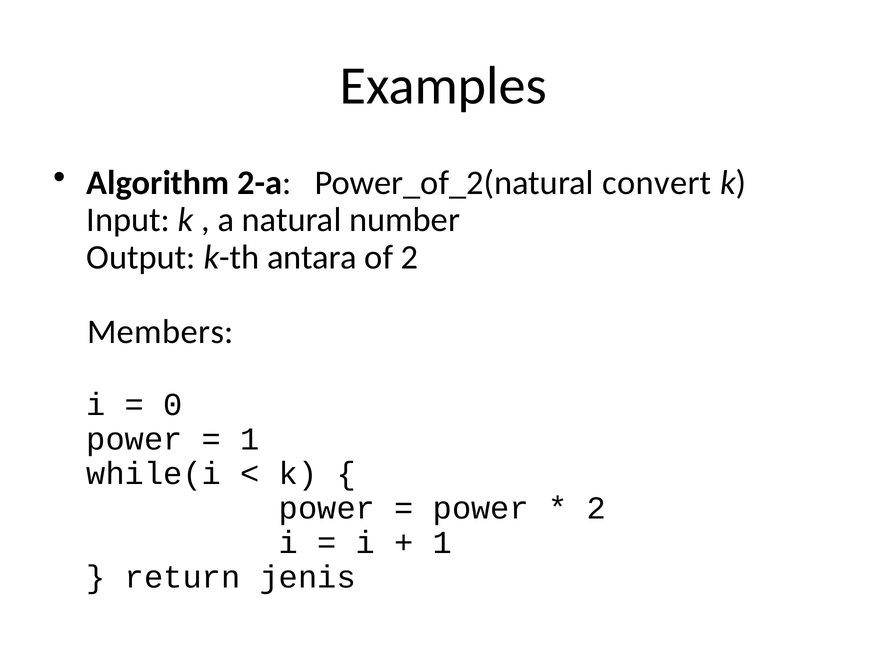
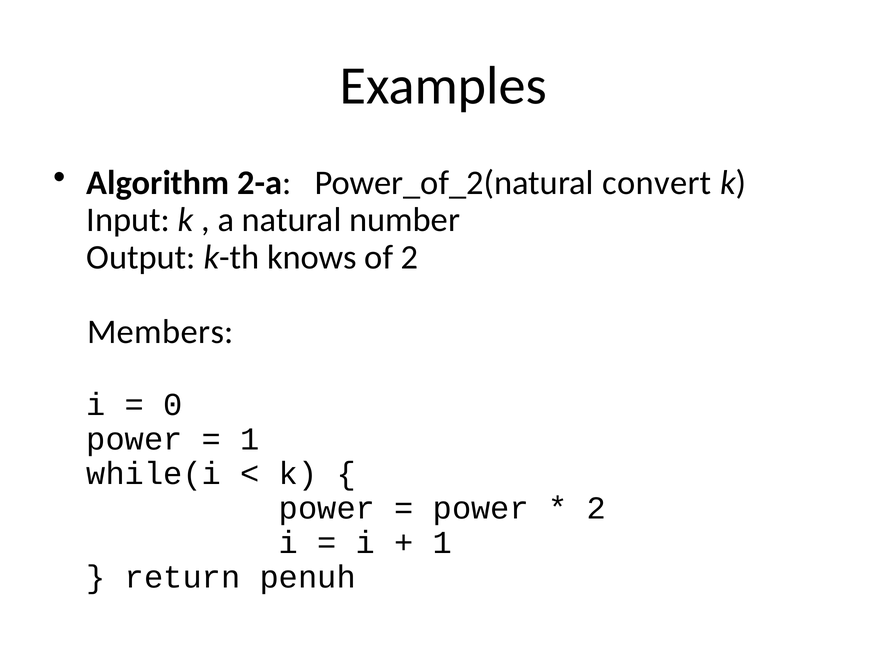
antara: antara -> knows
jenis: jenis -> penuh
